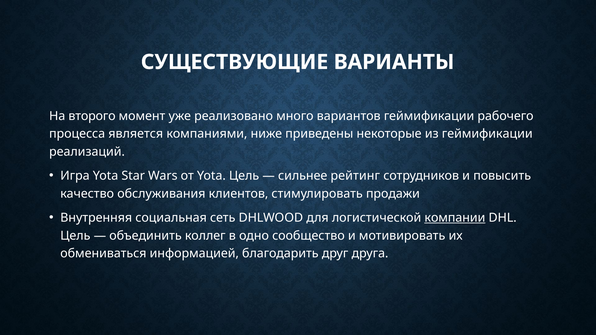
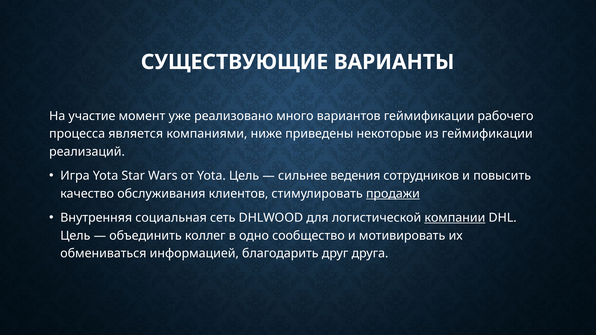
второго: второго -> участие
рейтинг: рейтинг -> ведения
продажи underline: none -> present
